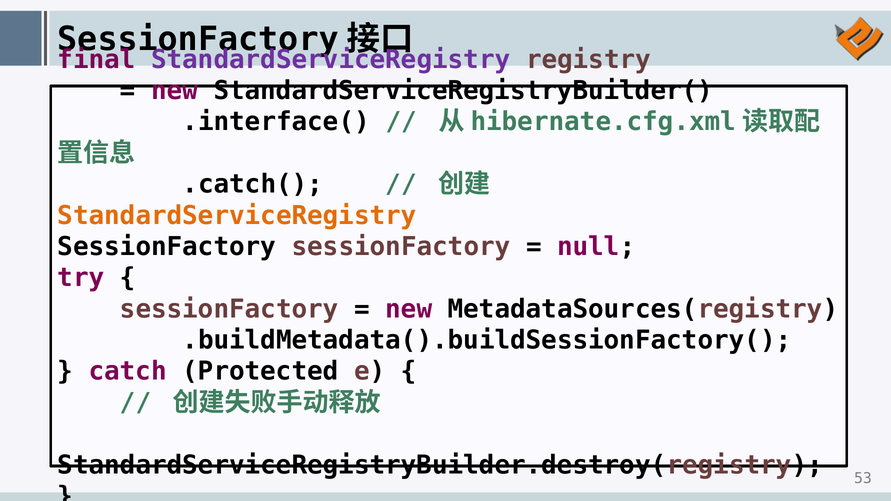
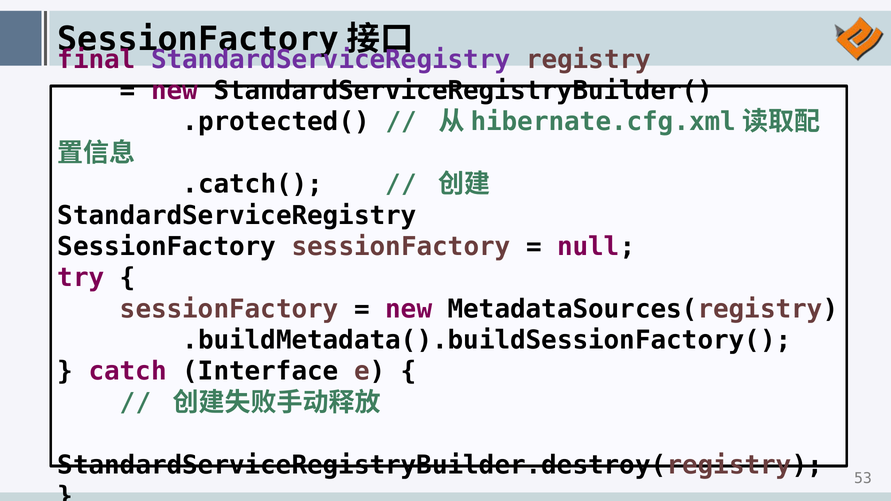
.interface(: .interface( -> .protected(
StandardServiceRegistry at (237, 216) colour: orange -> black
Protected: Protected -> Interface
